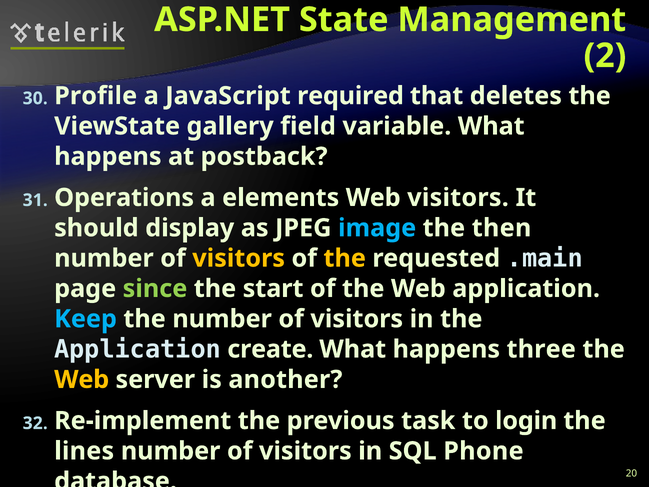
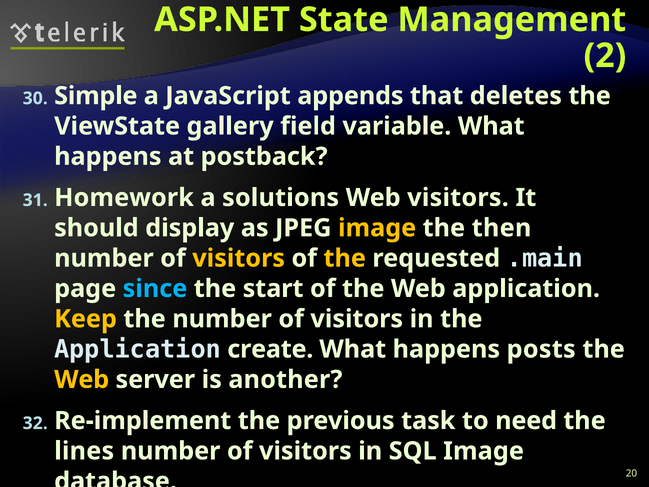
Profile: Profile -> Simple
required: required -> appends
Operations: Operations -> Homework
elements: elements -> solutions
image at (377, 228) colour: light blue -> yellow
since colour: light green -> light blue
Keep colour: light blue -> yellow
three: three -> posts
login: login -> need
SQL Phone: Phone -> Image
